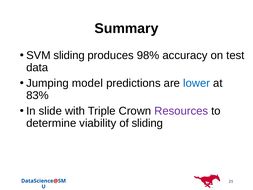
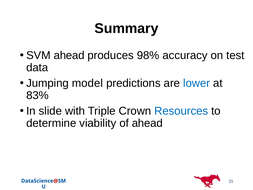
SVM sliding: sliding -> ahead
Resources colour: purple -> blue
of sliding: sliding -> ahead
